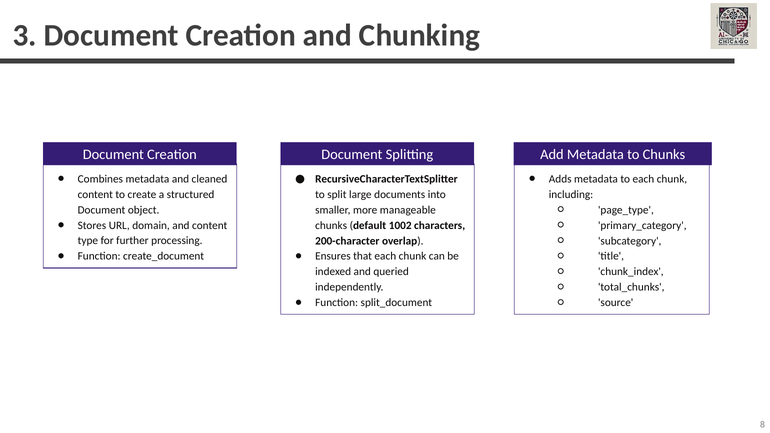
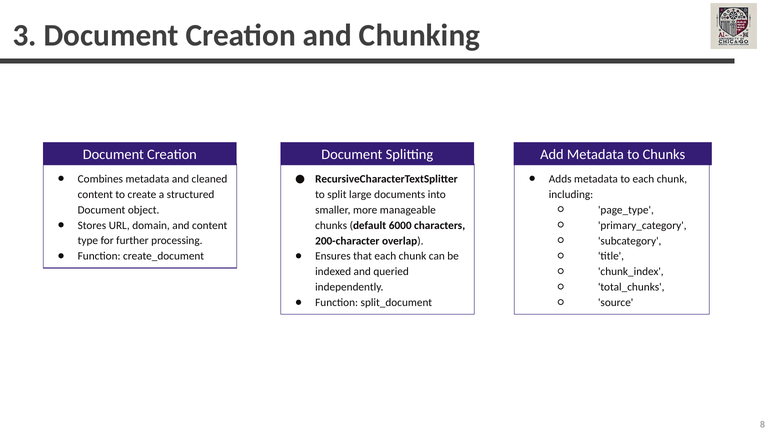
1002: 1002 -> 6000
